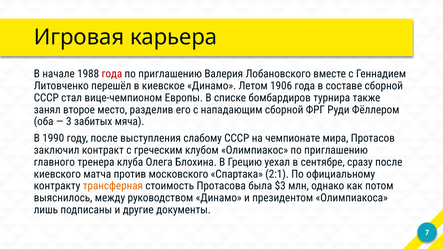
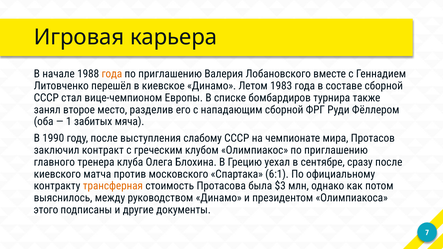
года at (112, 74) colour: red -> orange
1906: 1906 -> 1983
3: 3 -> 1
2:1: 2:1 -> 6:1
лишь: лишь -> этого
